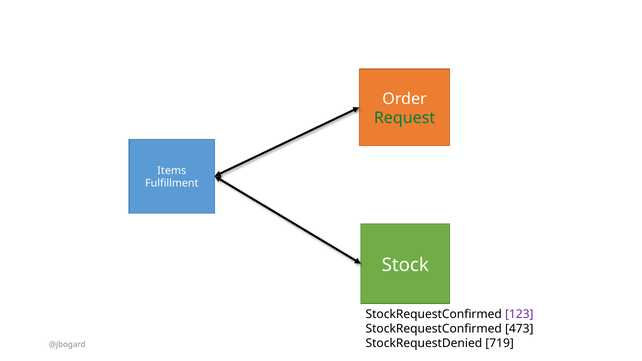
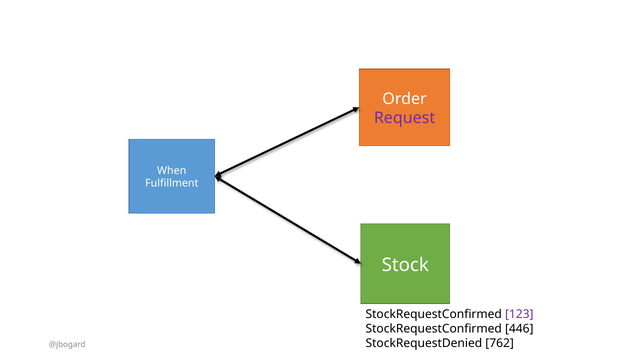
Request colour: green -> purple
Items: Items -> When
473: 473 -> 446
719: 719 -> 762
